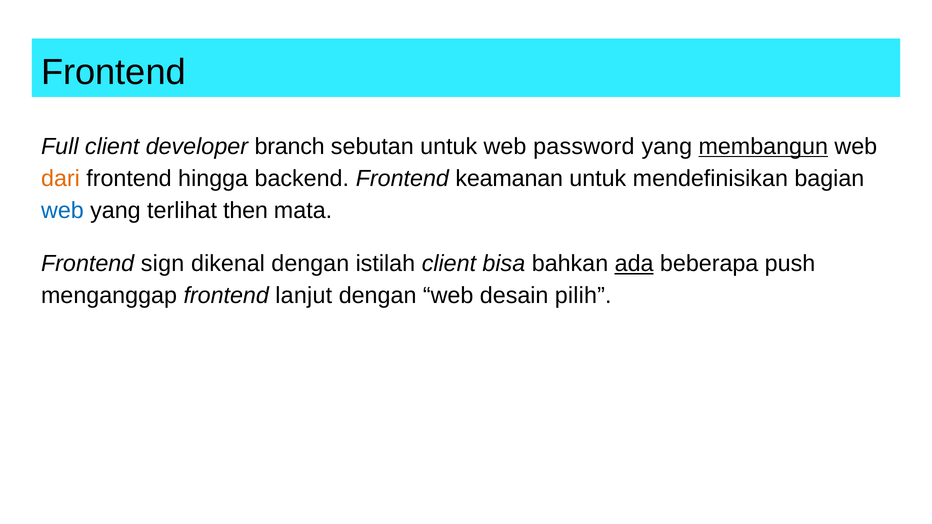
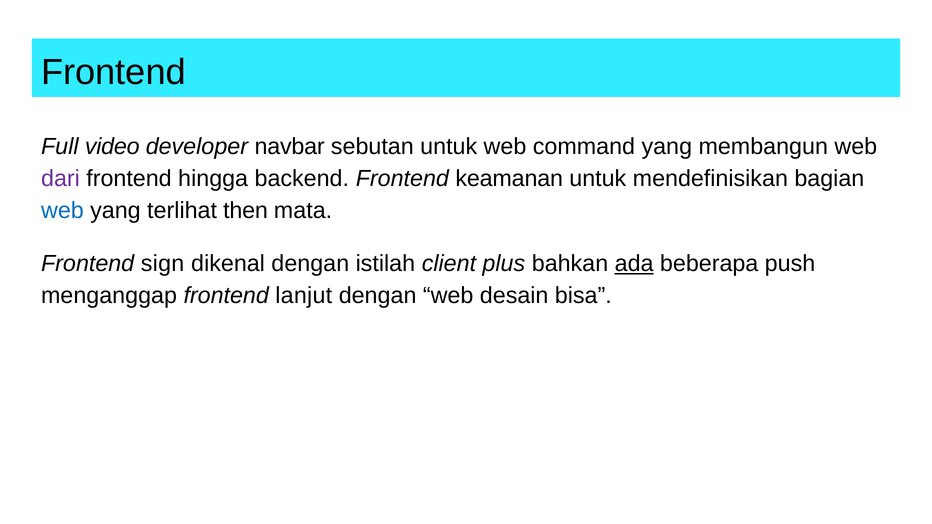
Full client: client -> video
branch: branch -> navbar
password: password -> command
membangun underline: present -> none
dari colour: orange -> purple
bisa: bisa -> plus
pilih: pilih -> bisa
